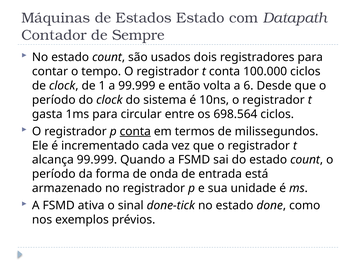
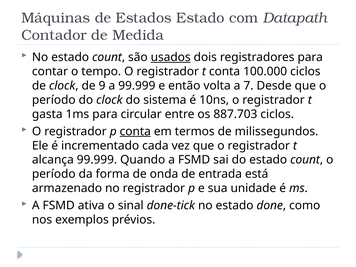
Sempre: Sempre -> Medida
usados underline: none -> present
1: 1 -> 9
6: 6 -> 7
698.564: 698.564 -> 887.703
